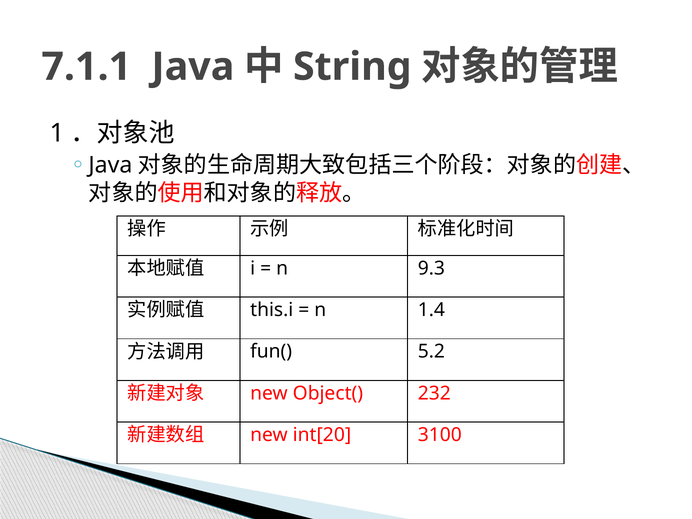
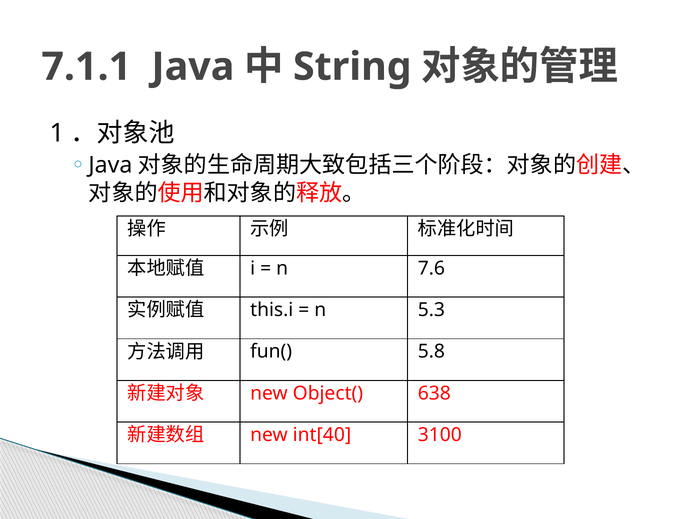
9.3: 9.3 -> 7.6
1.4: 1.4 -> 5.3
5.2: 5.2 -> 5.8
232: 232 -> 638
int[20: int[20 -> int[40
